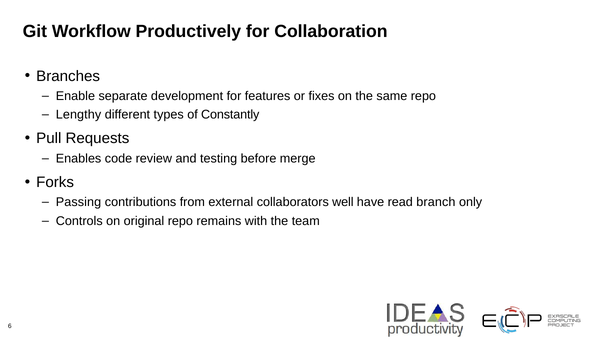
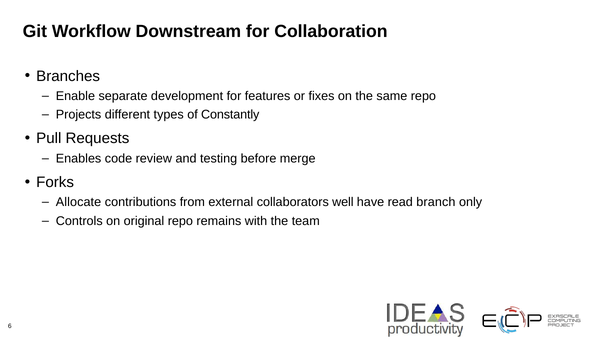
Productively: Productively -> Downstream
Lengthy: Lengthy -> Projects
Passing: Passing -> Allocate
